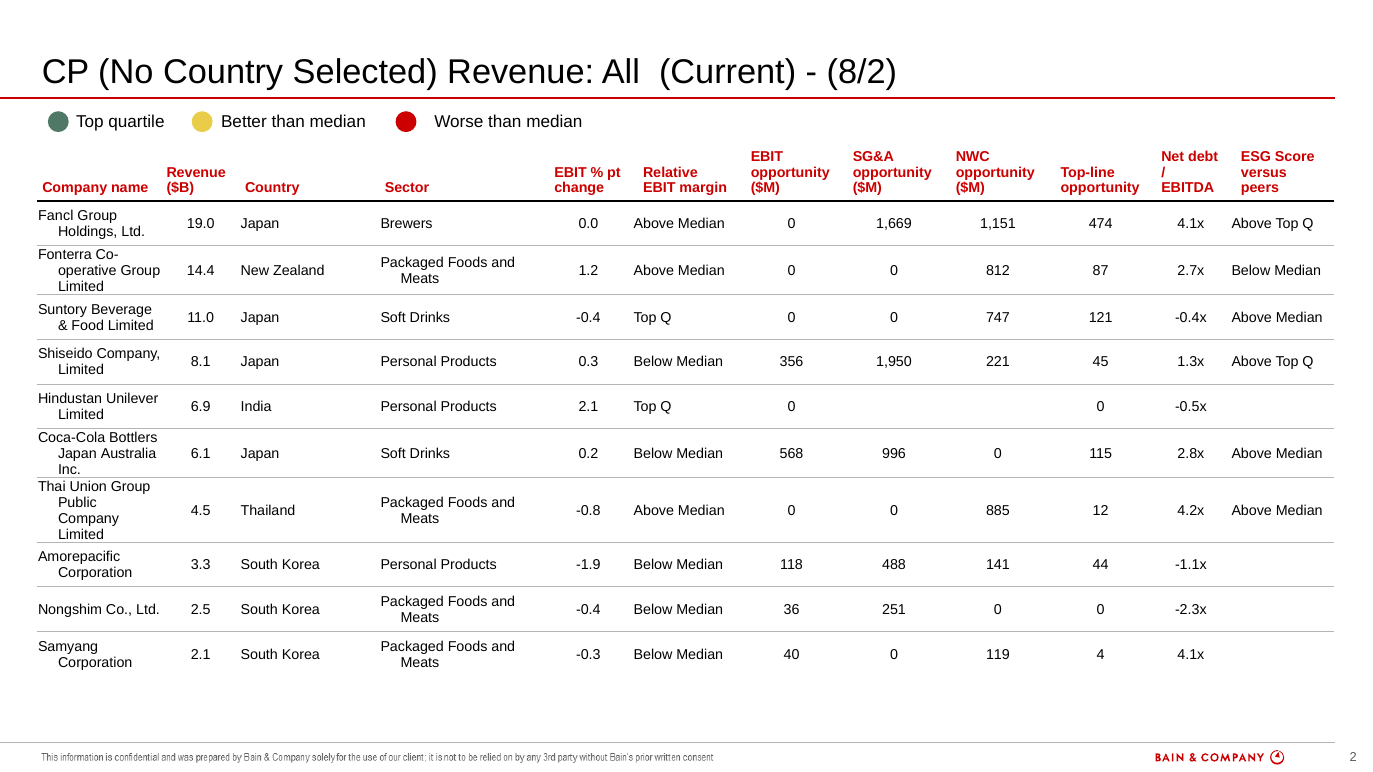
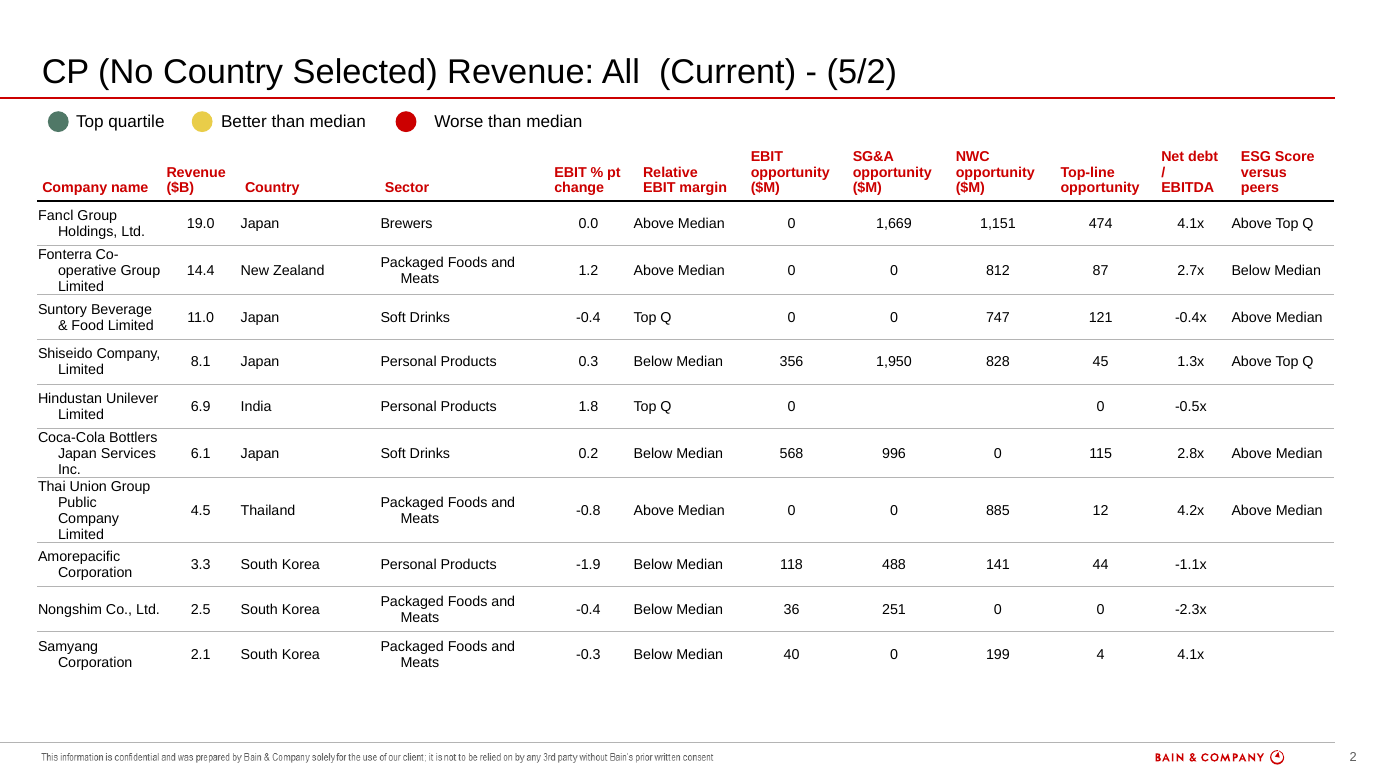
8/2: 8/2 -> 5/2
221: 221 -> 828
Products 2.1: 2.1 -> 1.8
Australia: Australia -> Services
119: 119 -> 199
